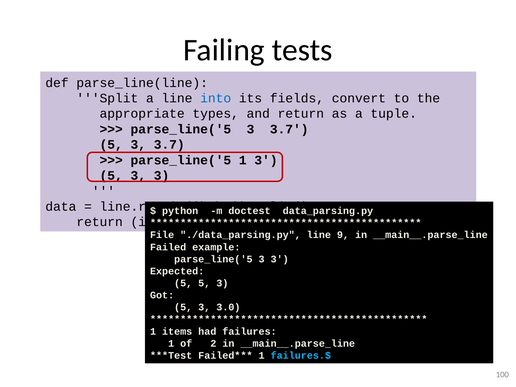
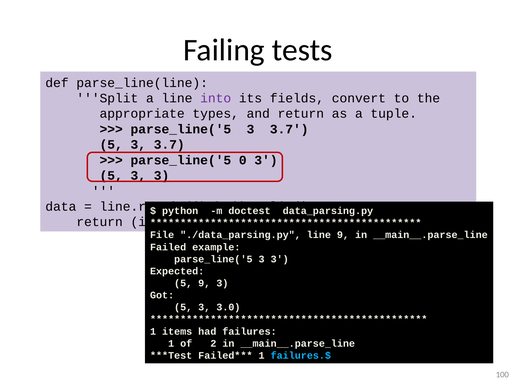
into colour: blue -> purple
parse_line('5 1: 1 -> 0
5 5: 5 -> 9
